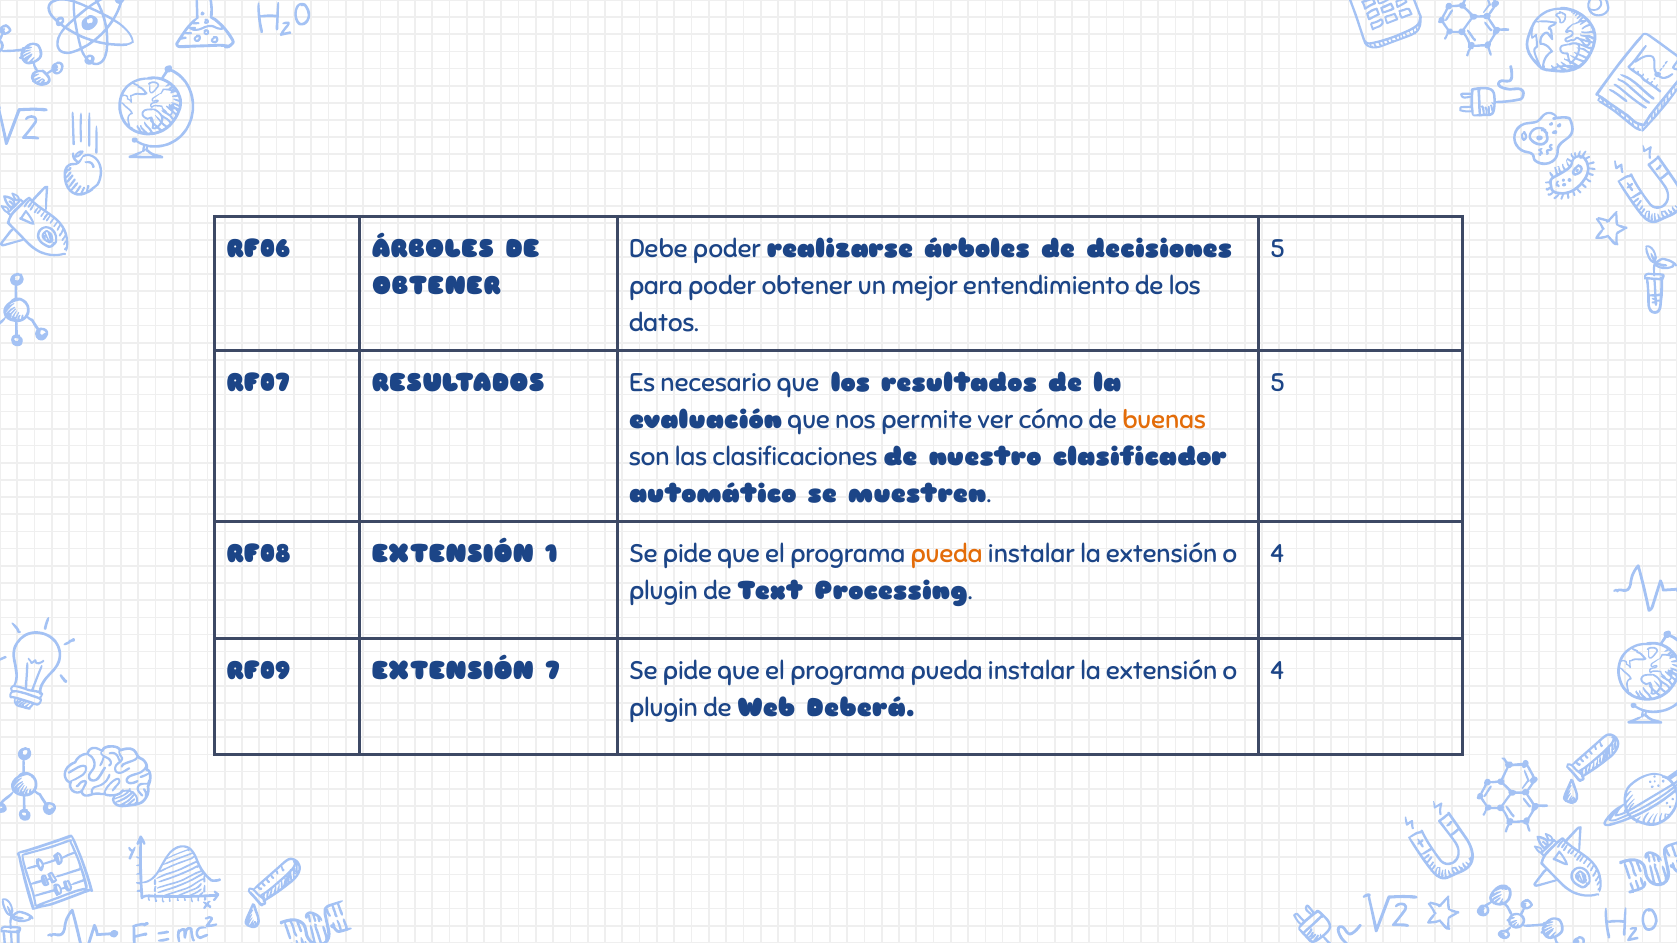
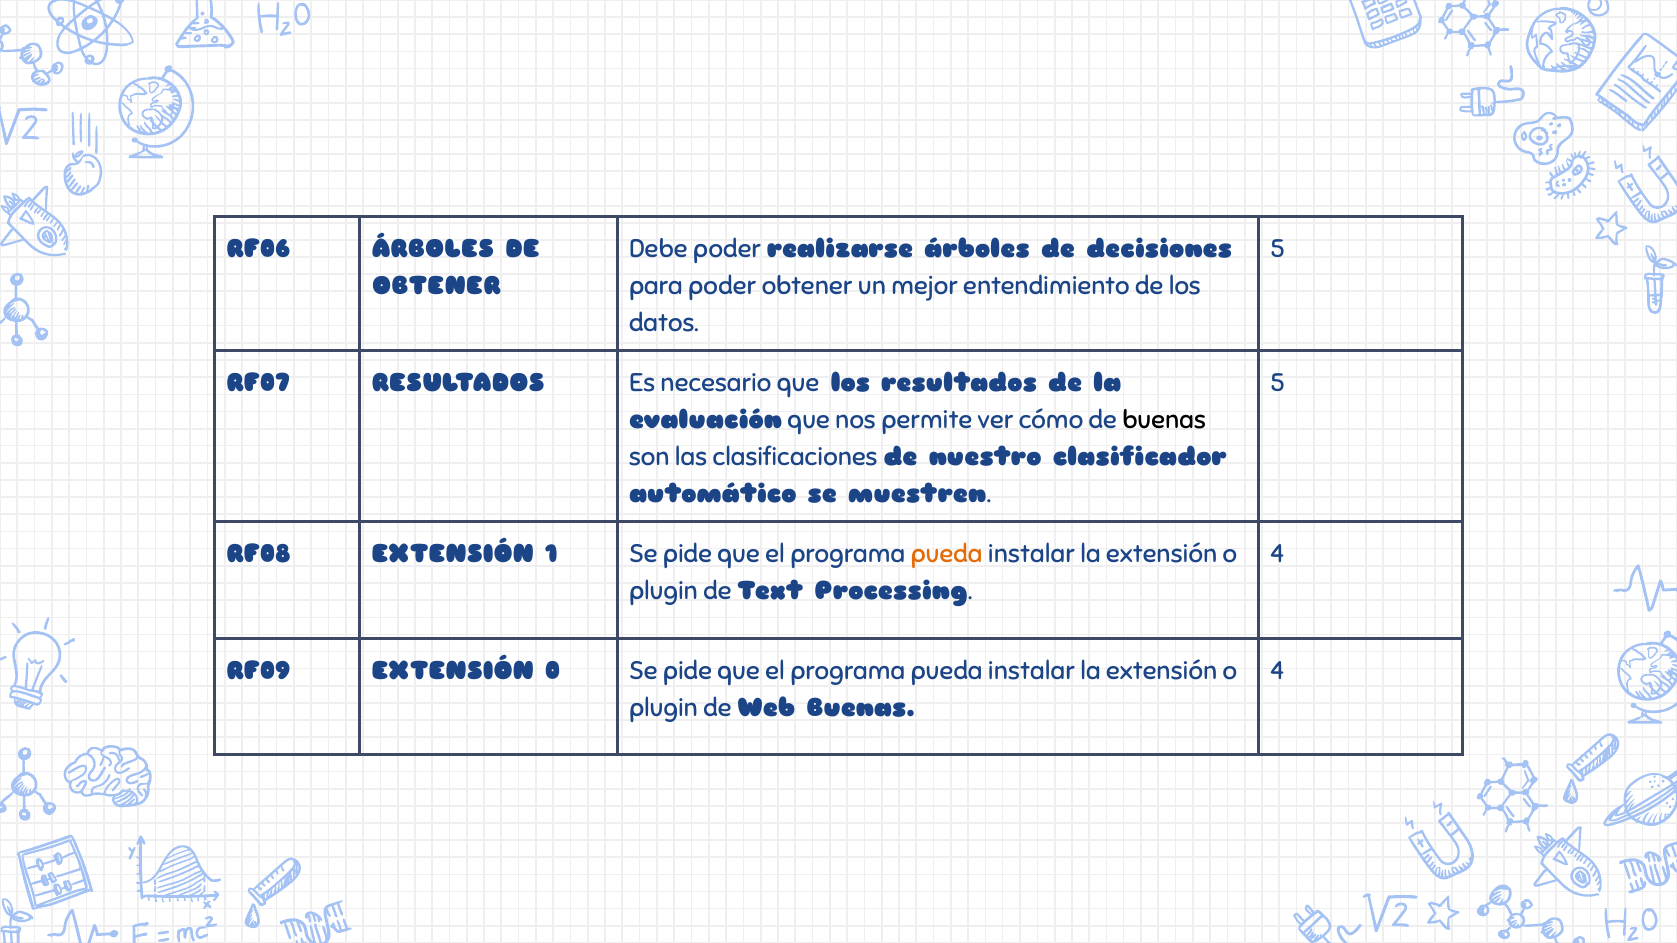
buenas at (1164, 420) colour: orange -> black
7: 7 -> 0
Web Deberá: Deberá -> Buenas
